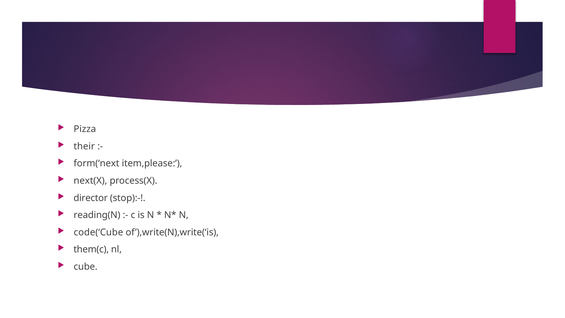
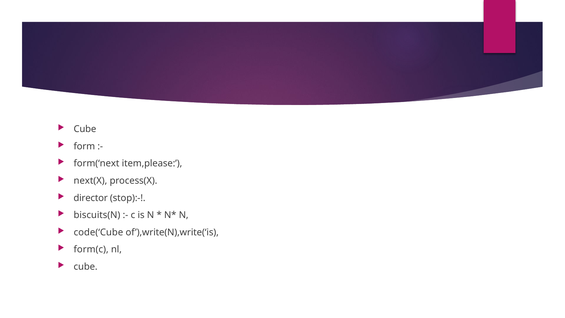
Pizza at (85, 129): Pizza -> Cube
their: their -> form
reading(N: reading(N -> biscuits(N
them(c: them(c -> form(c
